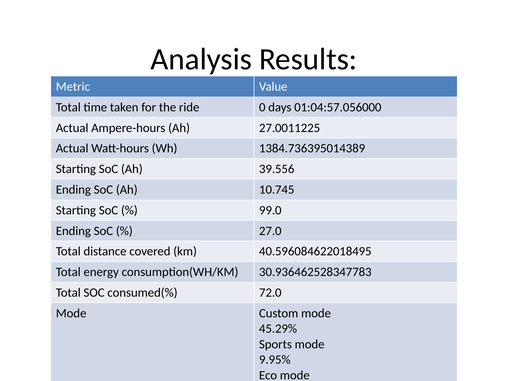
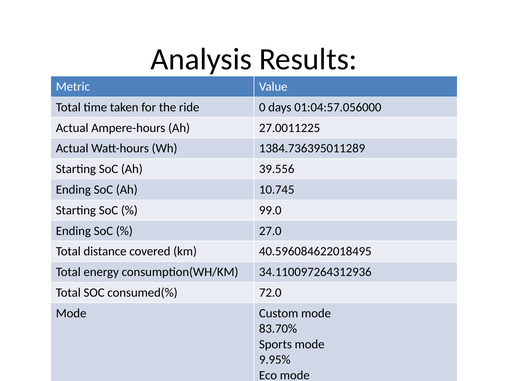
1384.736395014389: 1384.736395014389 -> 1384.736395011289
30.936462528347783: 30.936462528347783 -> 34.110097264312936
45.29%: 45.29% -> 83.70%
